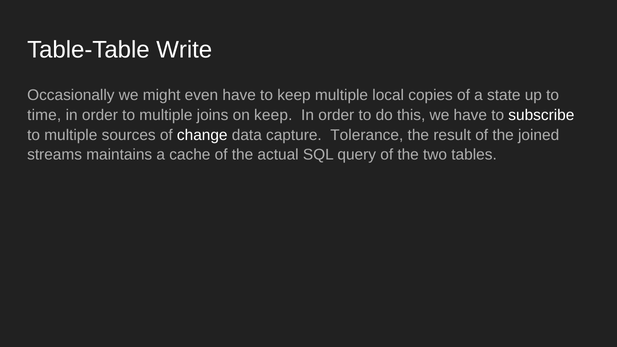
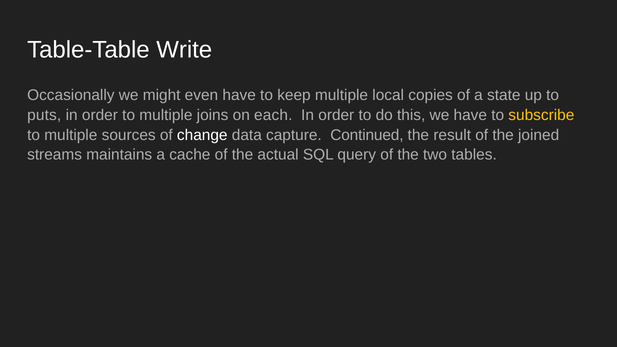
time: time -> puts
on keep: keep -> each
subscribe colour: white -> yellow
Tolerance: Tolerance -> Continued
